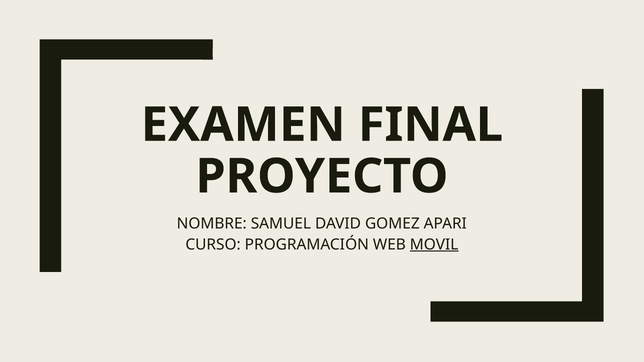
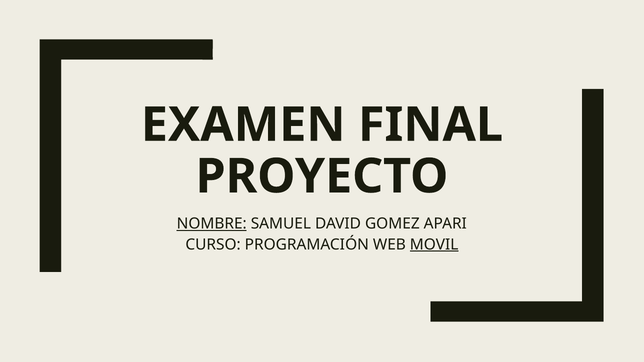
NOMBRE underline: none -> present
